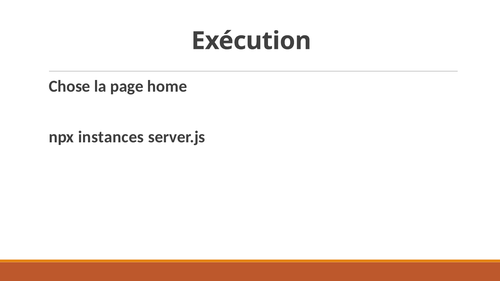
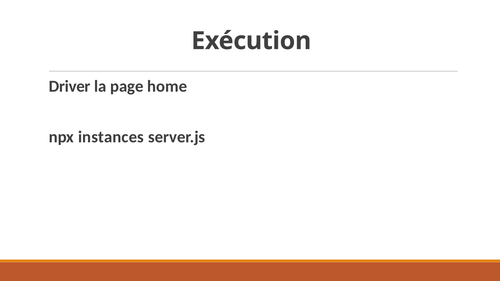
Chose: Chose -> Driver
